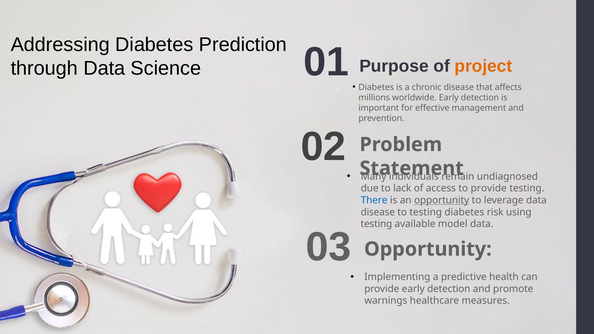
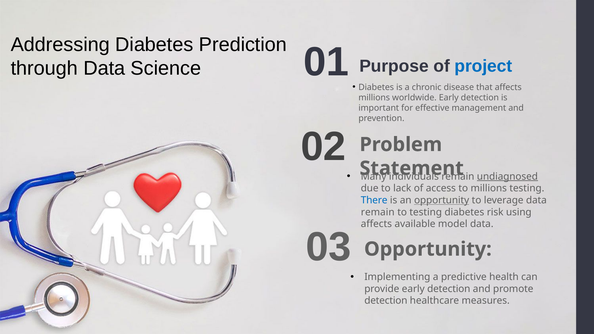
project colour: orange -> blue
undiagnosed underline: none -> present
to provide: provide -> millions
disease at (378, 212): disease -> remain
testing at (376, 224): testing -> affects
warnings at (386, 301): warnings -> detection
